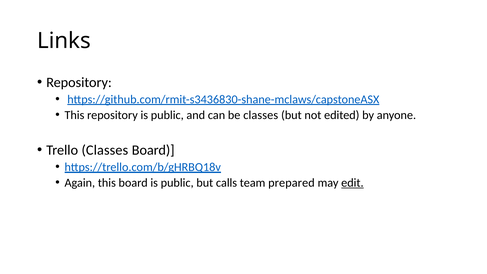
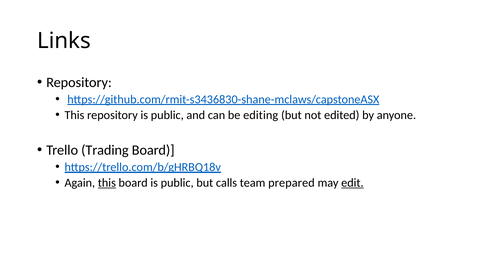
be classes: classes -> editing
Trello Classes: Classes -> Trading
this at (107, 183) underline: none -> present
